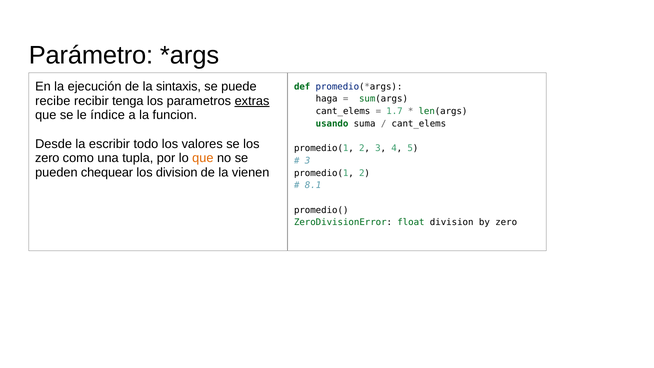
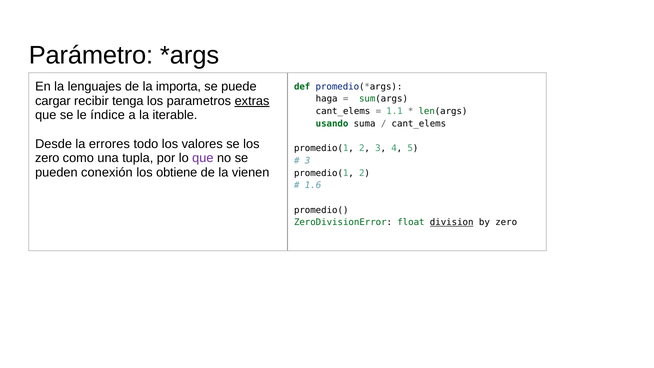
ejecución: ejecución -> lenguajes
sintaxis: sintaxis -> importa
recibe: recibe -> cargar
1.7: 1.7 -> 1.1
funcion: funcion -> iterable
escribir: escribir -> errores
que at (203, 158) colour: orange -> purple
chequear: chequear -> conexión
los division: division -> obtiene
8.1: 8.1 -> 1.6
division at (452, 222) underline: none -> present
